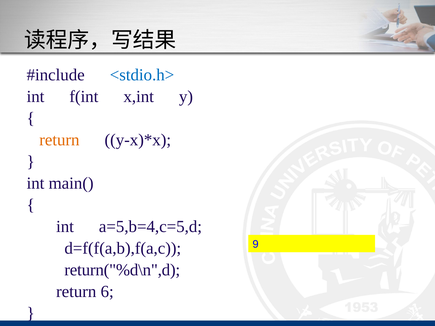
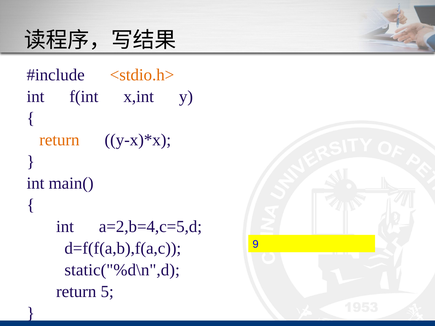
<stdio.h> colour: blue -> orange
a=5,b=4,c=5,d: a=5,b=4,c=5,d -> a=2,b=4,c=5,d
return("%d\n",d: return("%d\n",d -> static("%d\n",d
6: 6 -> 5
